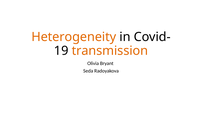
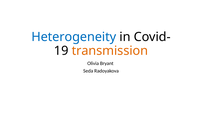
Heterogeneity colour: orange -> blue
